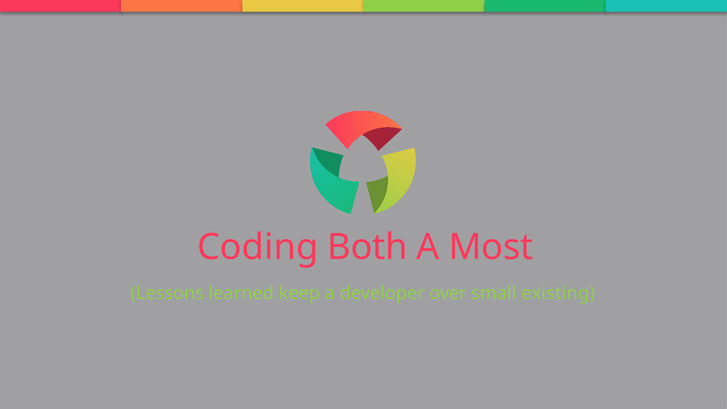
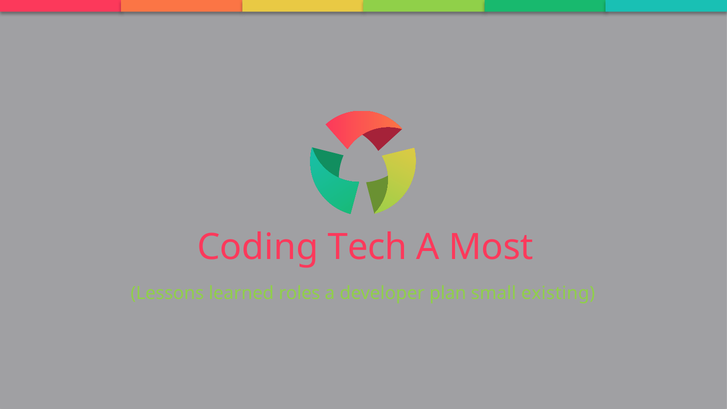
Both: Both -> Tech
keep: keep -> roles
over: over -> plan
